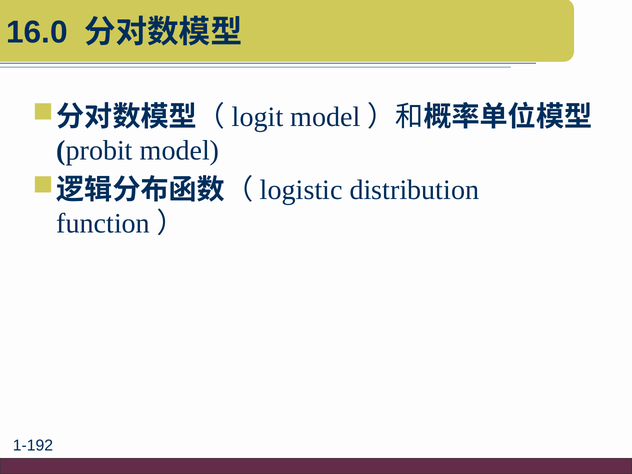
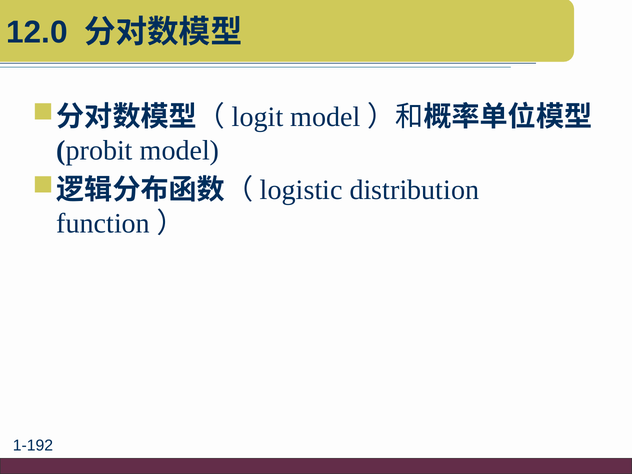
16.0: 16.0 -> 12.0
